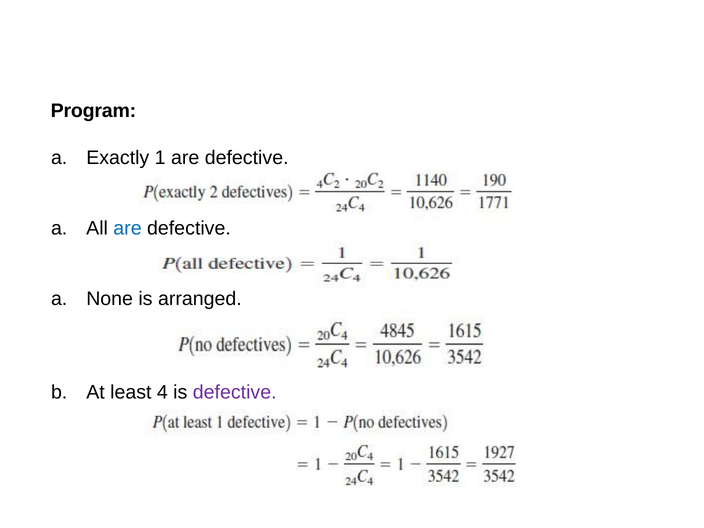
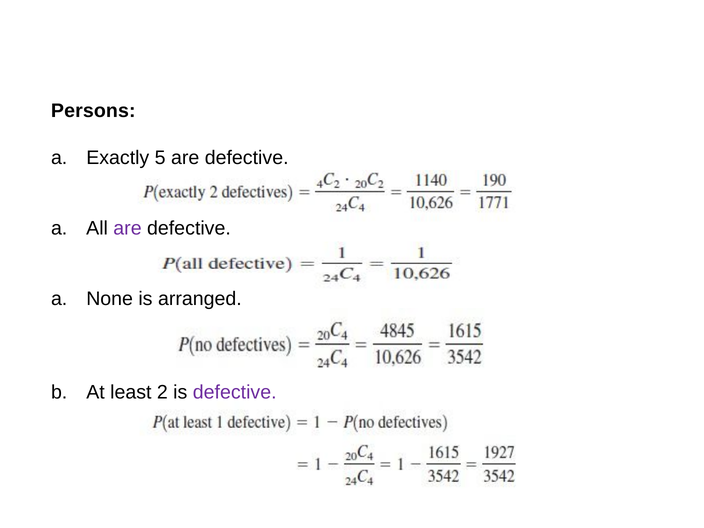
Program: Program -> Persons
1: 1 -> 5
are at (127, 228) colour: blue -> purple
4: 4 -> 2
